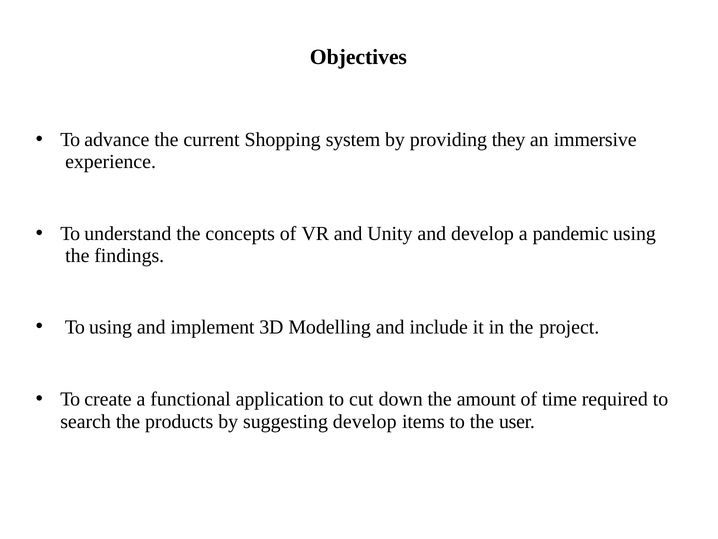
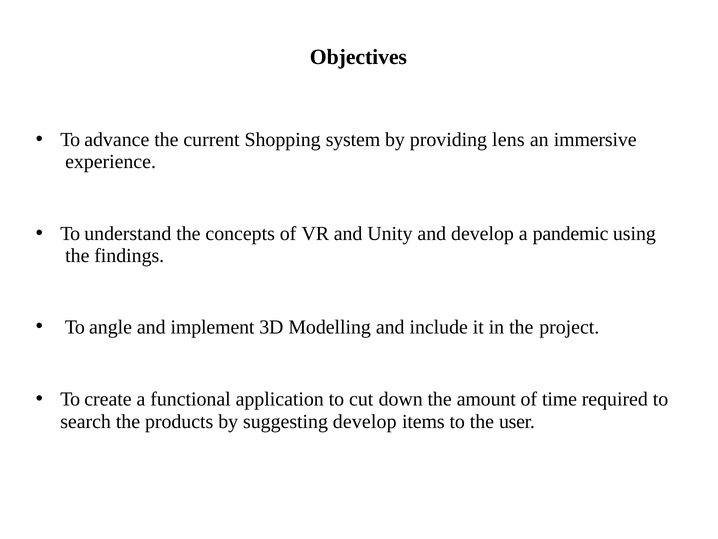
they: they -> lens
To using: using -> angle
